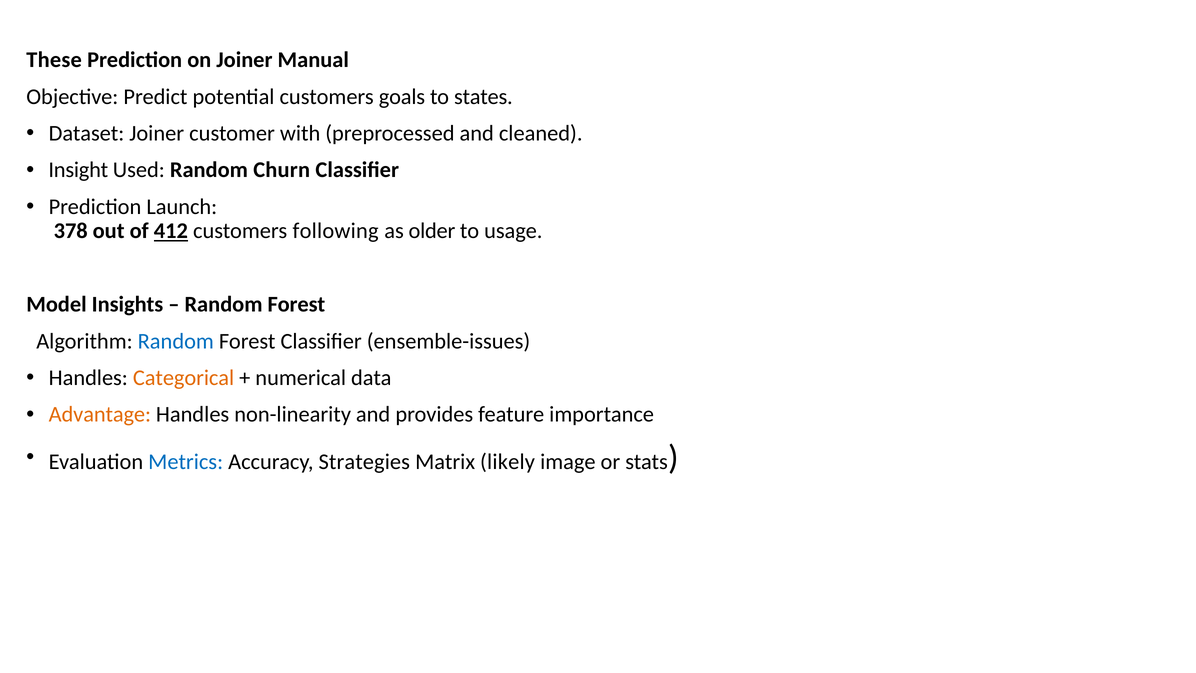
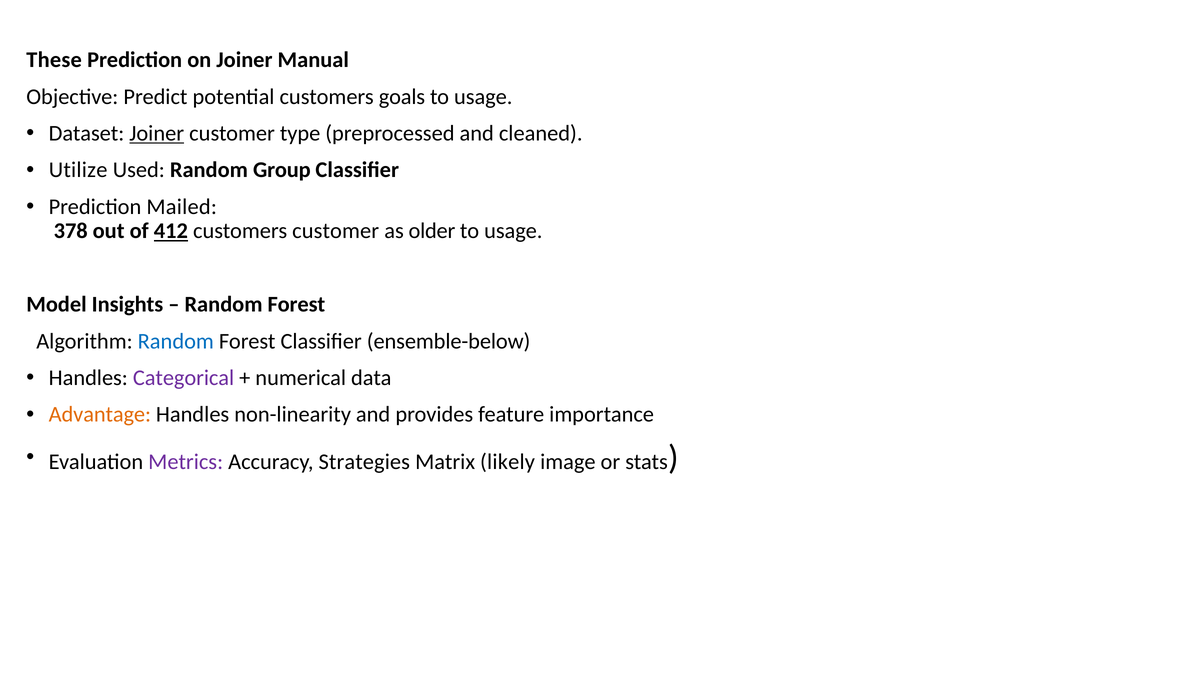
states at (483, 97): states -> usage
Joiner at (157, 133) underline: none -> present
with: with -> type
Insight: Insight -> Utilize
Churn: Churn -> Group
Launch: Launch -> Mailed
customers following: following -> customer
ensemble-issues: ensemble-issues -> ensemble-below
Categorical colour: orange -> purple
Metrics colour: blue -> purple
